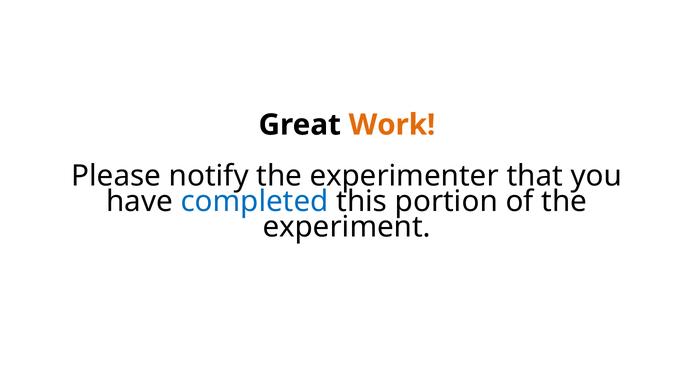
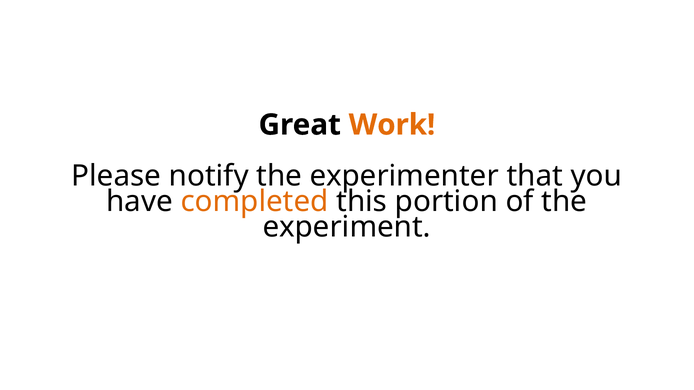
completed colour: blue -> orange
